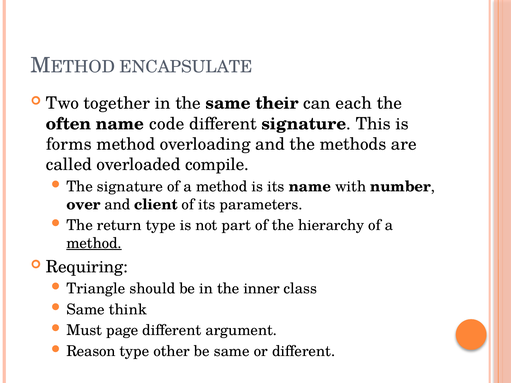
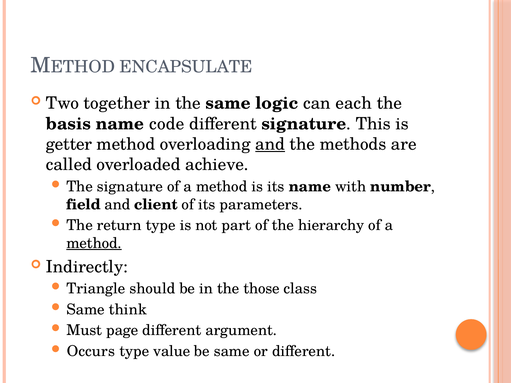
their: their -> logic
often: often -> basis
forms: forms -> getter
and at (270, 144) underline: none -> present
compile: compile -> achieve
over: over -> field
Requiring: Requiring -> Indirectly
inner: inner -> those
Reason: Reason -> Occurs
other: other -> value
